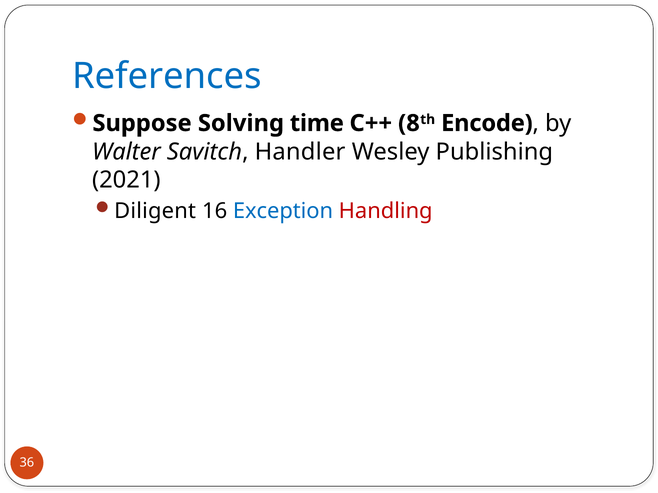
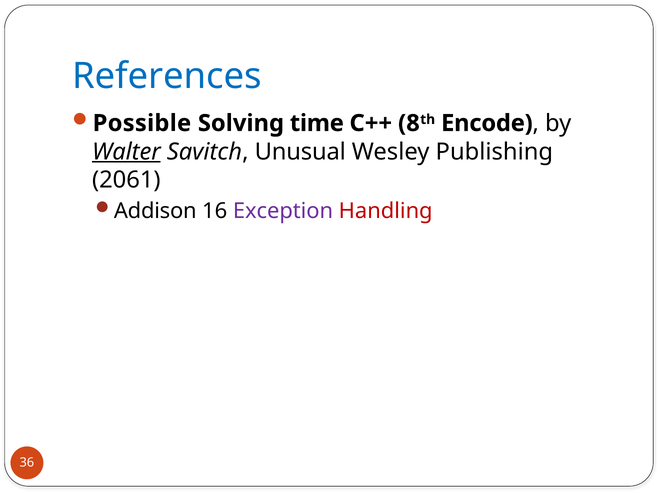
Suppose: Suppose -> Possible
Walter underline: none -> present
Handler: Handler -> Unusual
2021: 2021 -> 2061
Diligent: Diligent -> Addison
Exception colour: blue -> purple
